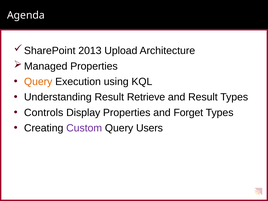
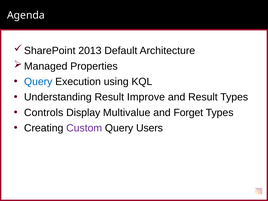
Upload: Upload -> Default
Query at (38, 82) colour: orange -> blue
Retrieve: Retrieve -> Improve
Display Properties: Properties -> Multivalue
